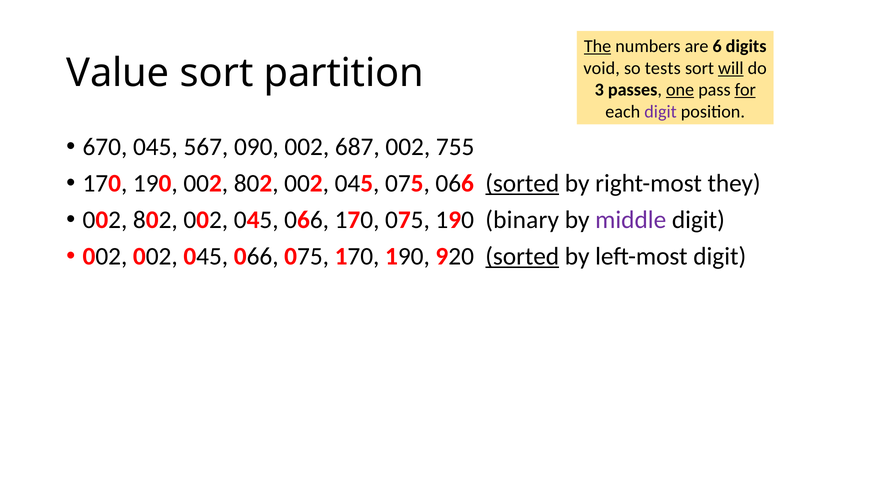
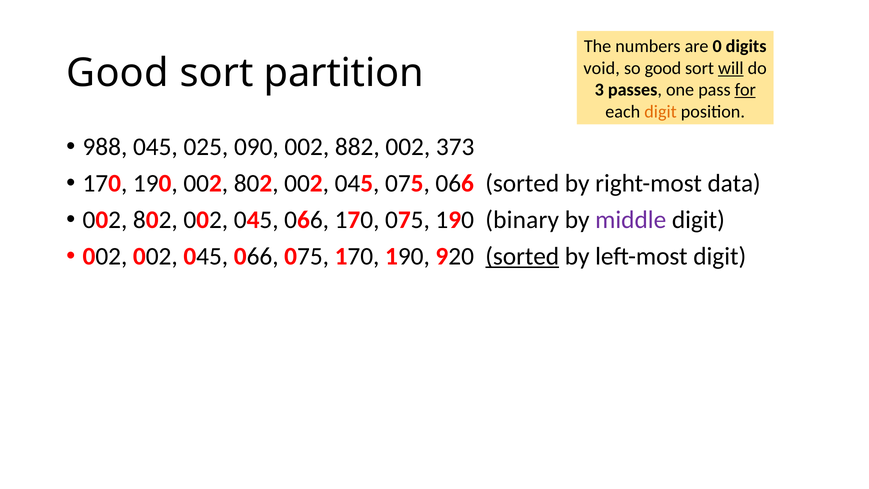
The underline: present -> none
6: 6 -> 0
so tests: tests -> good
Value at (118, 73): Value -> Good
one underline: present -> none
digit at (661, 112) colour: purple -> orange
670: 670 -> 988
567: 567 -> 025
687: 687 -> 882
755: 755 -> 373
sorted at (522, 183) underline: present -> none
they: they -> data
